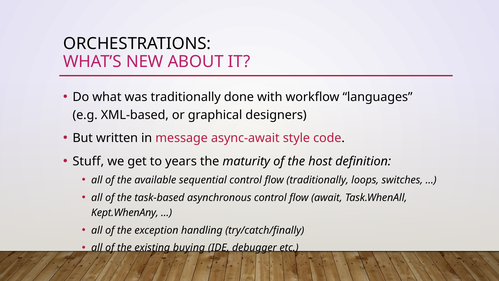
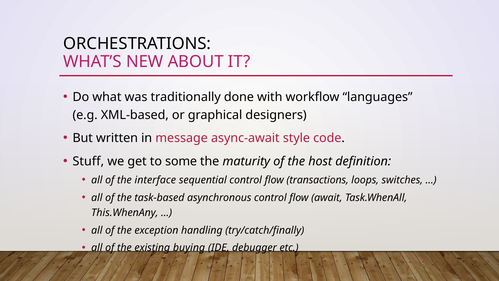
years: years -> some
available: available -> interface
flow traditionally: traditionally -> transactions
Kept.WhenAny: Kept.WhenAny -> This.WhenAny
